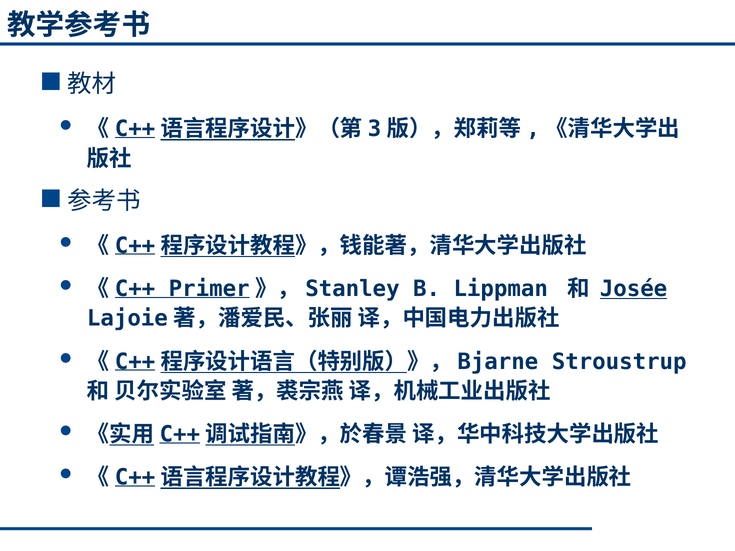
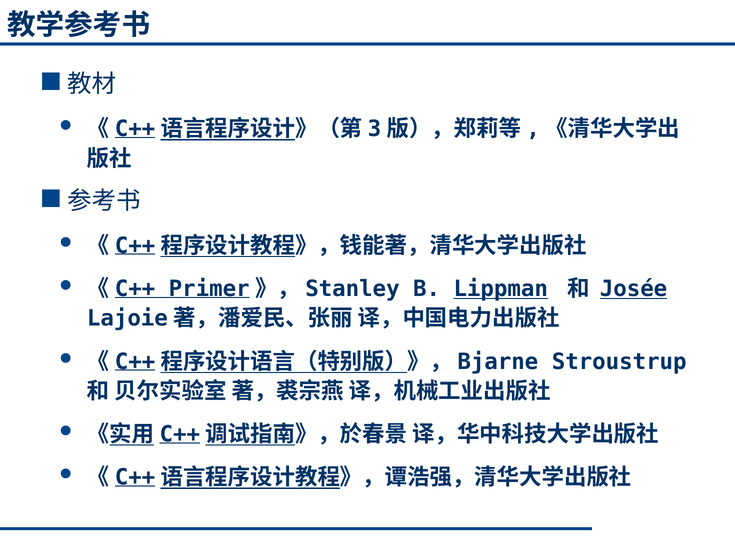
Lippman underline: none -> present
